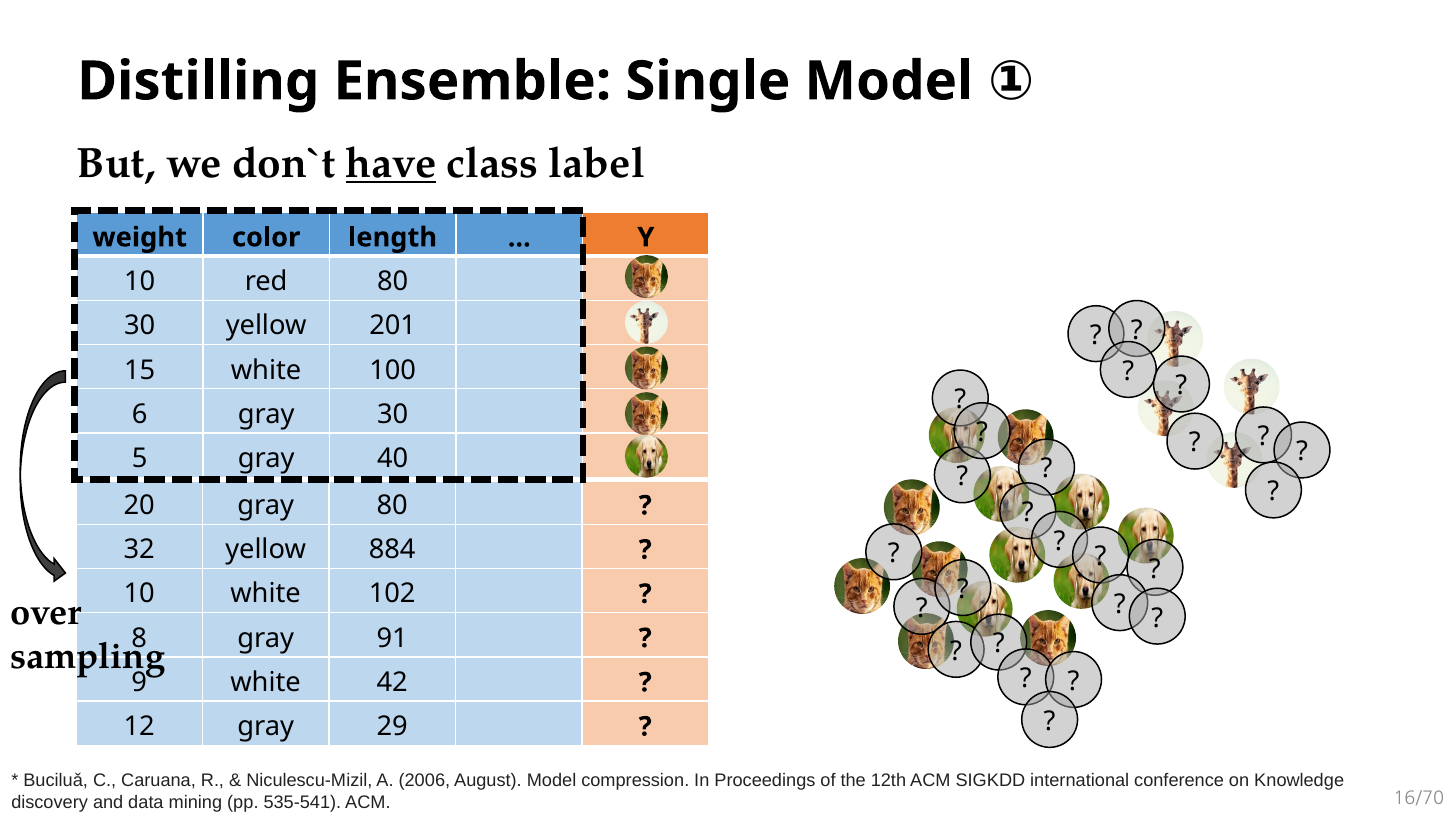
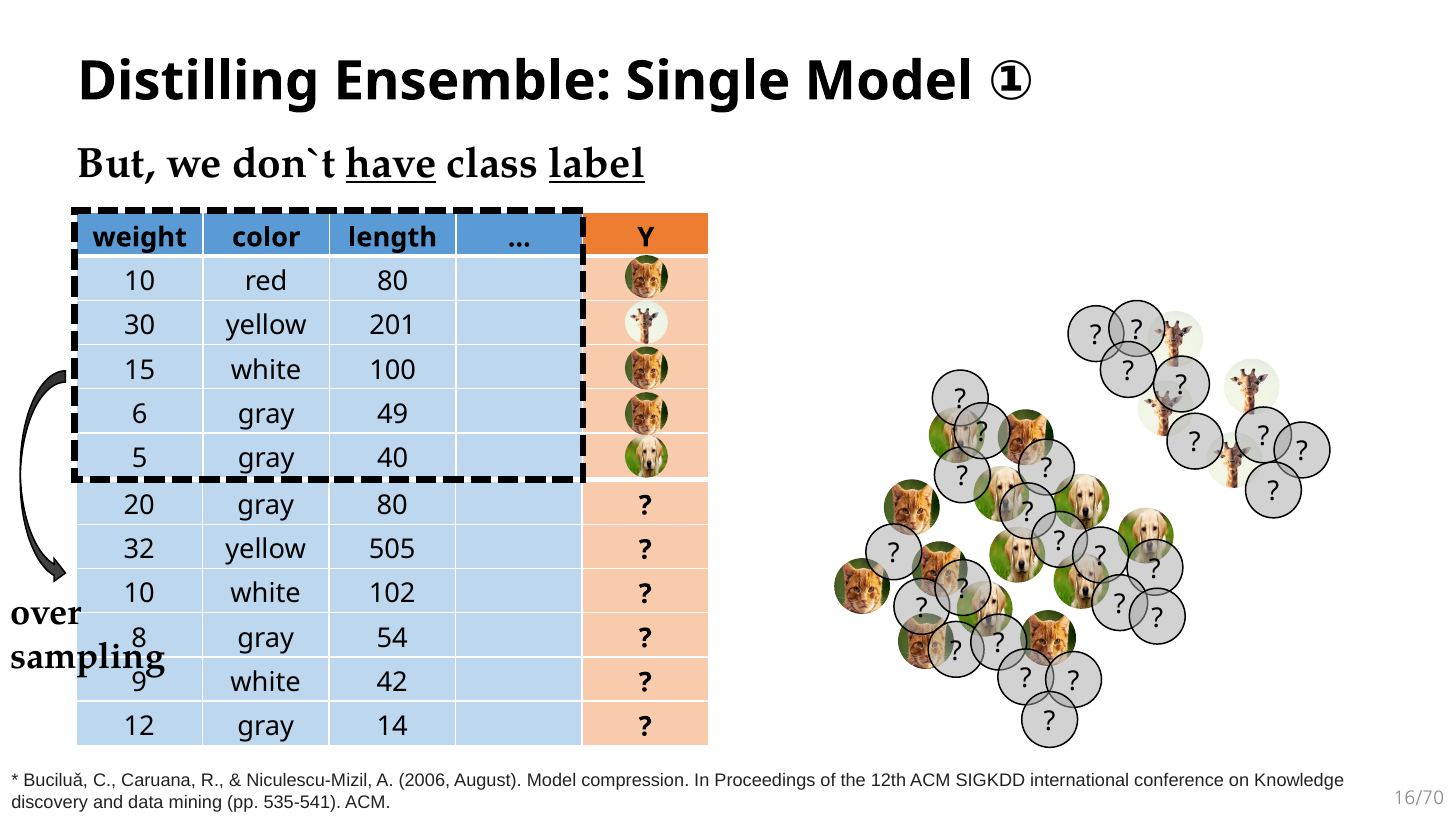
label underline: none -> present
gray 30: 30 -> 49
884: 884 -> 505
91: 91 -> 54
29: 29 -> 14
